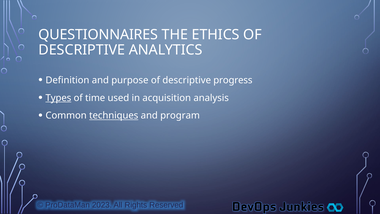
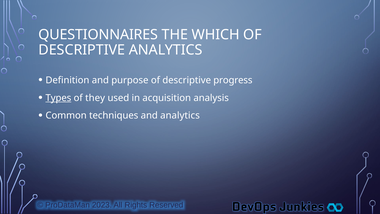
ETHICS: ETHICS -> WHICH
time: time -> they
techniques underline: present -> none
and program: program -> analytics
